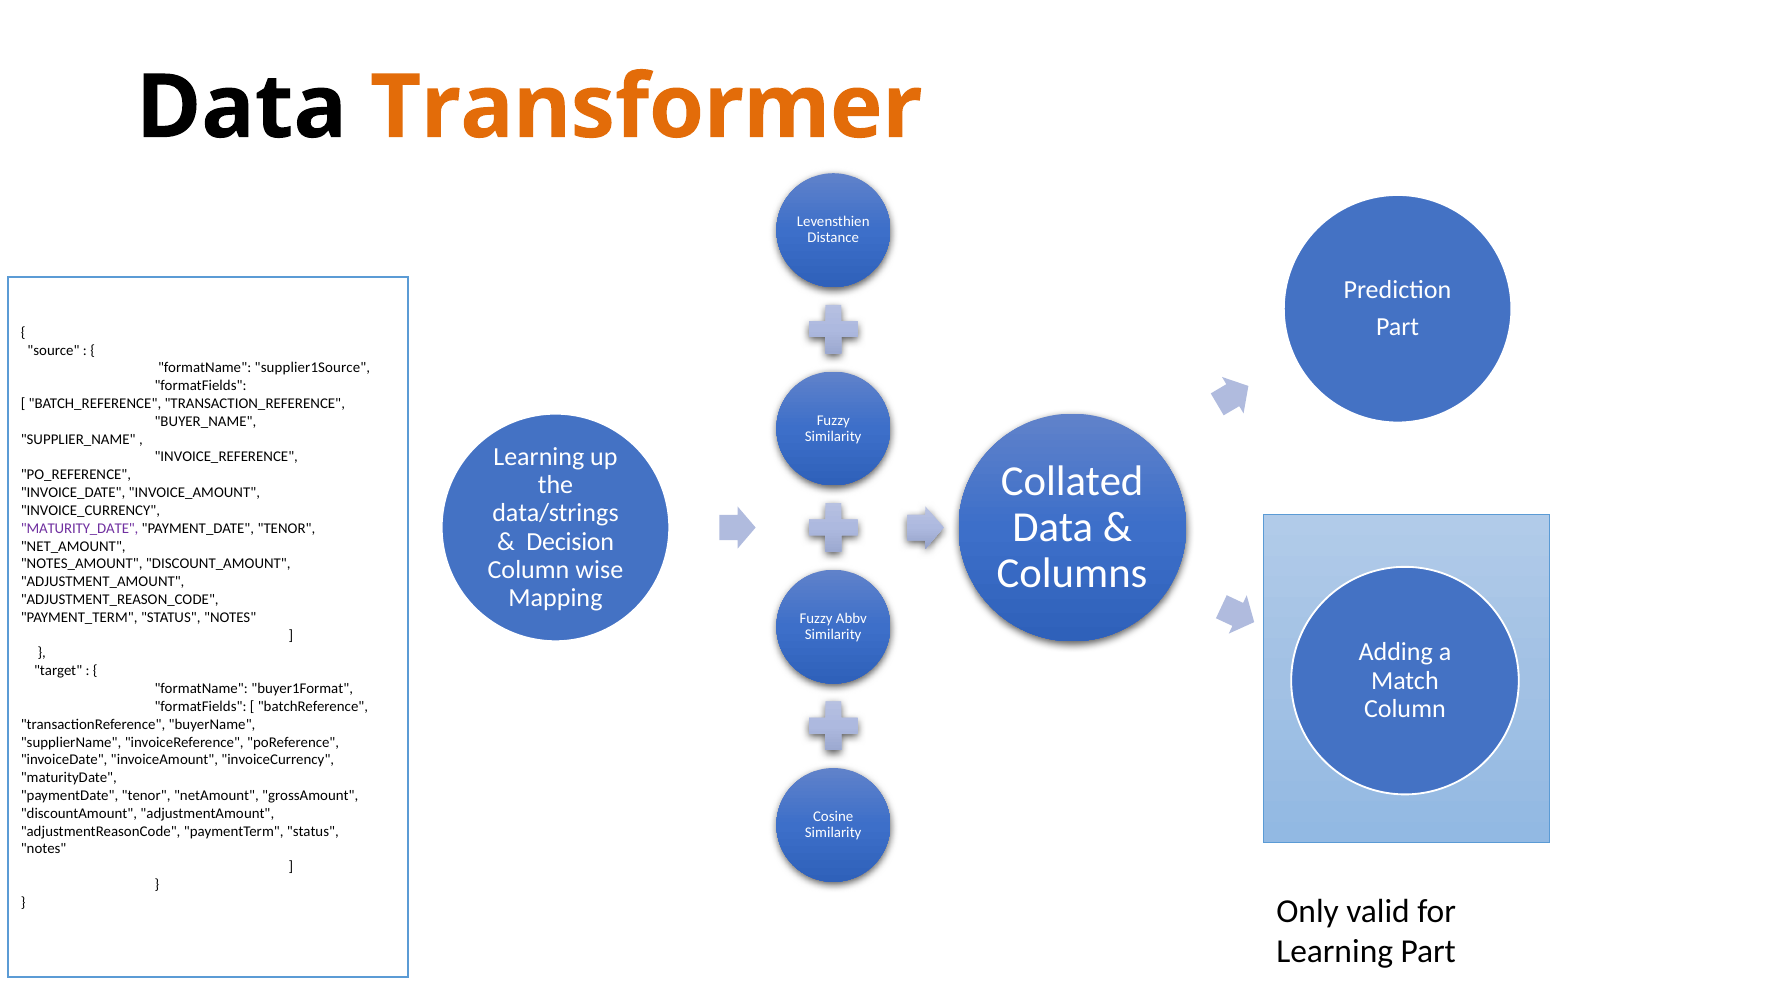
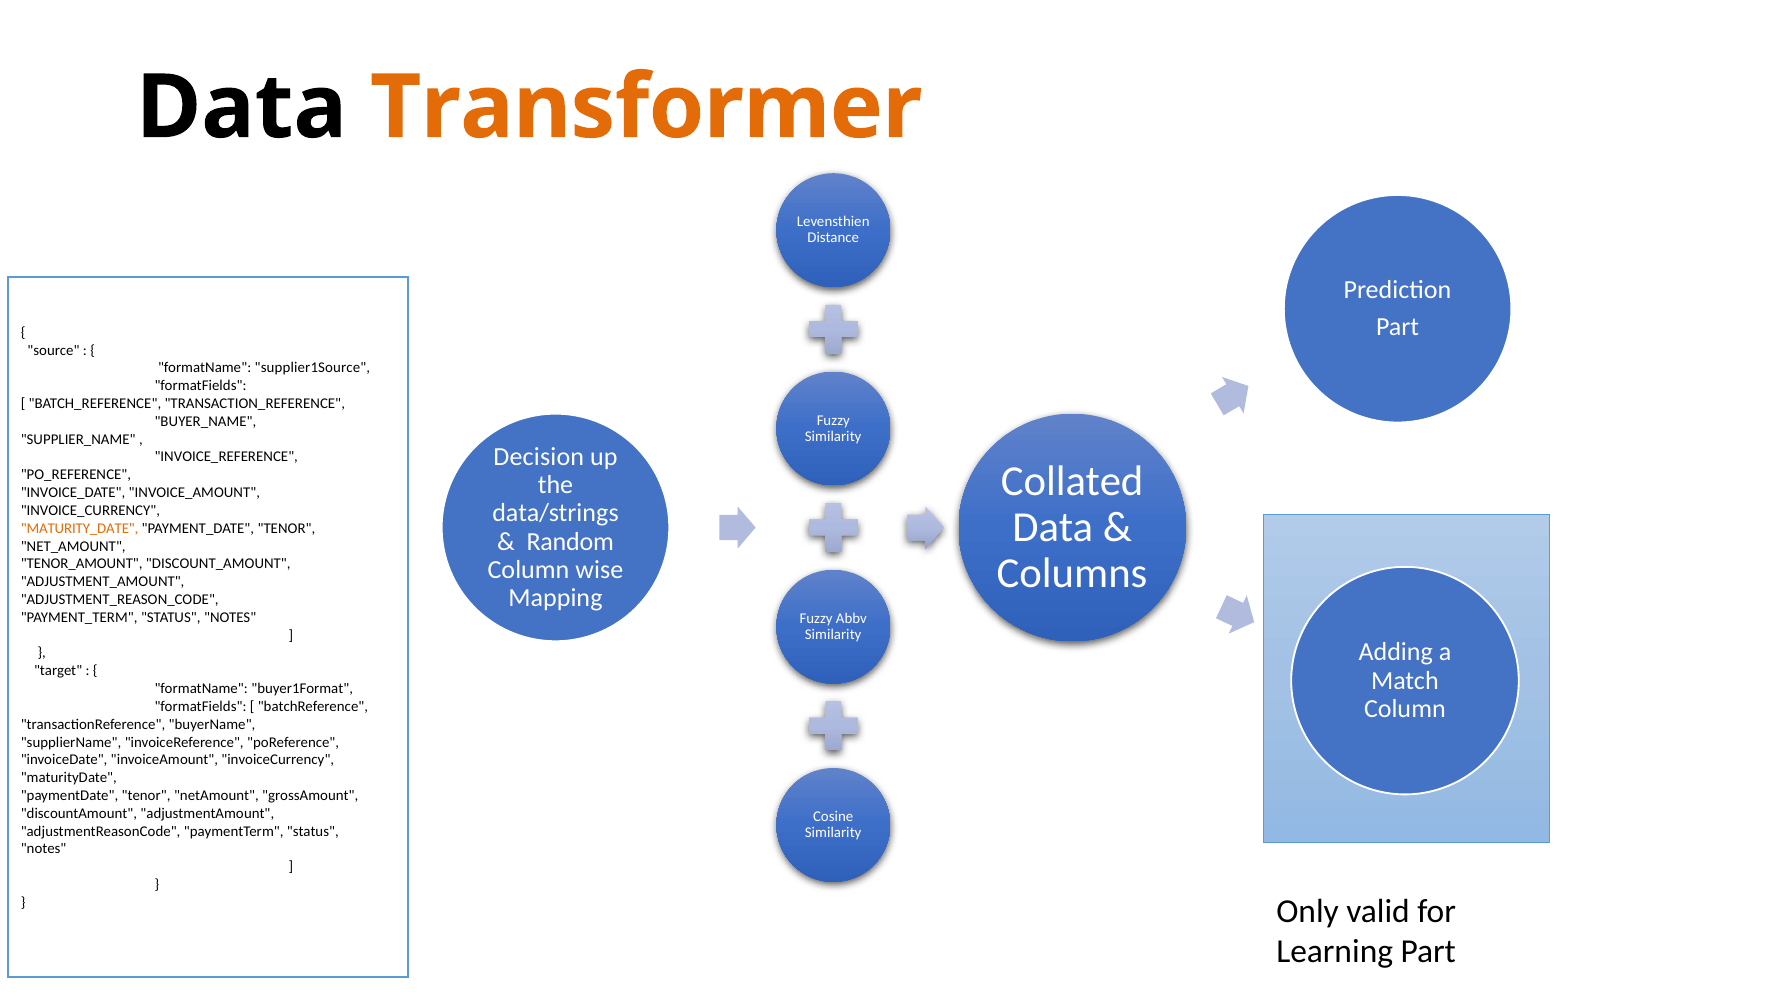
Learning at (539, 457): Learning -> Decision
MATURITY_DATE colour: purple -> orange
Decision: Decision -> Random
NOTES_AMOUNT: NOTES_AMOUNT -> TENOR_AMOUNT
